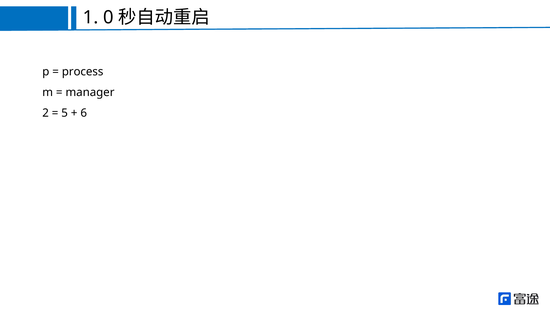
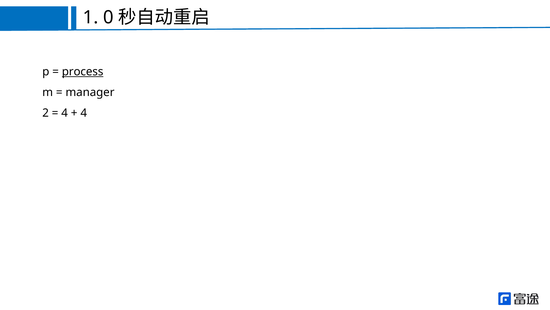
process underline: none -> present
5 at (65, 113): 5 -> 4
6 at (84, 113): 6 -> 4
